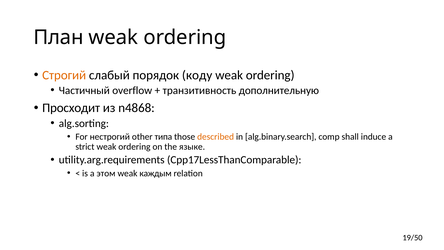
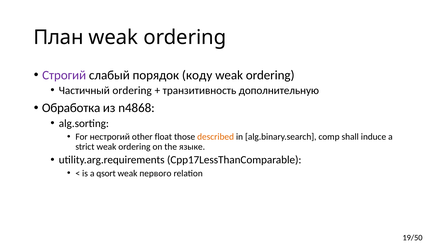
Строгий colour: orange -> purple
Частичный overflow: overflow -> ordering
Просходит: Просходит -> Обработка
типа: типа -> float
этом: этом -> qsort
каждым: каждым -> первого
